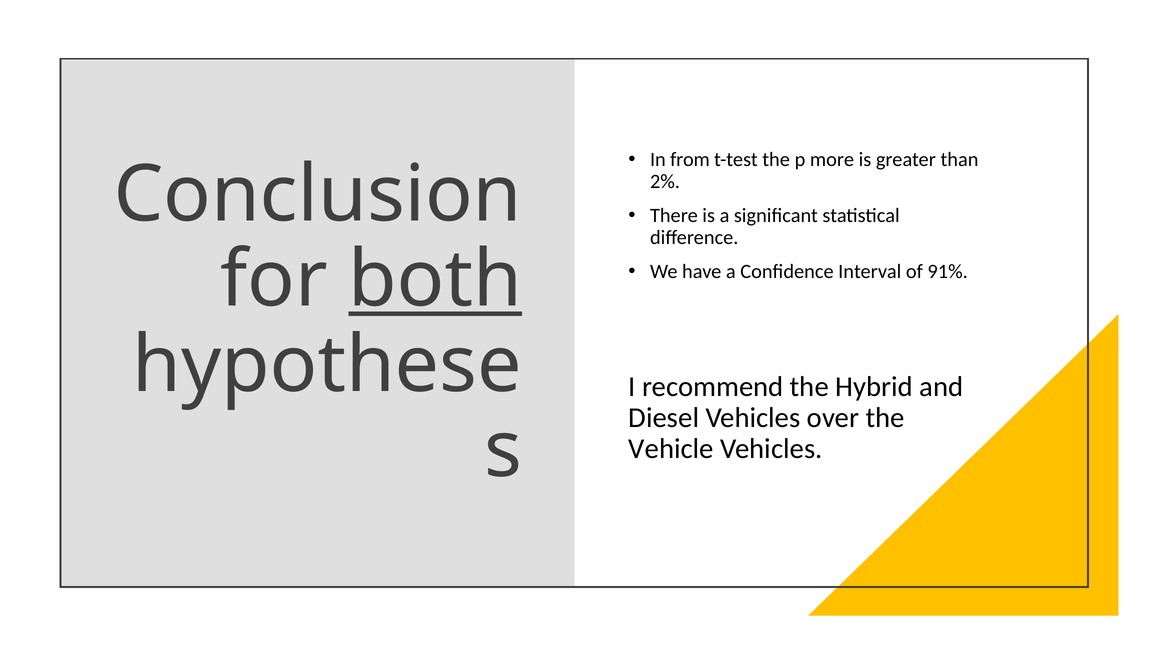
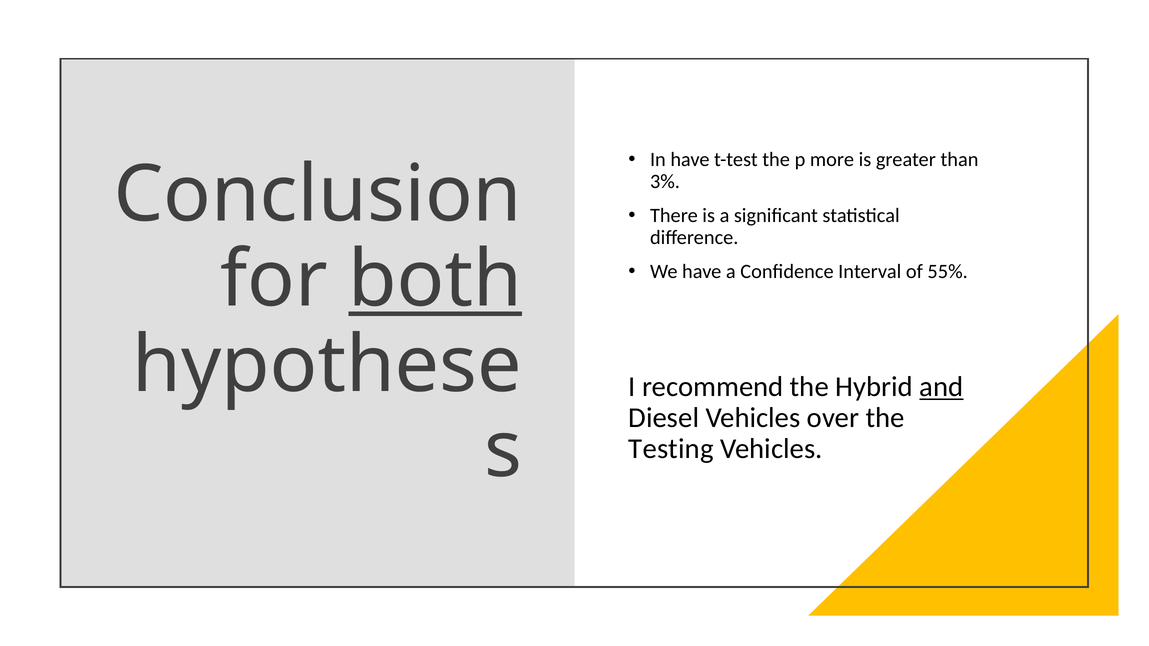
In from: from -> have
2%: 2% -> 3%
91%: 91% -> 55%
and underline: none -> present
Vehicle: Vehicle -> Testing
